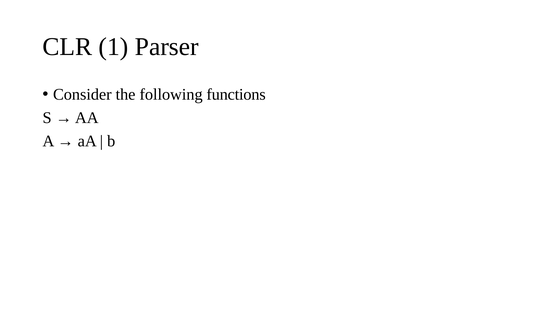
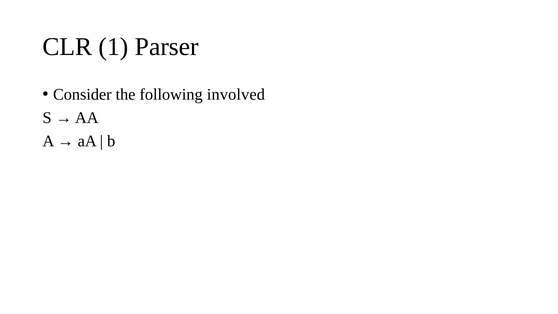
functions: functions -> involved
